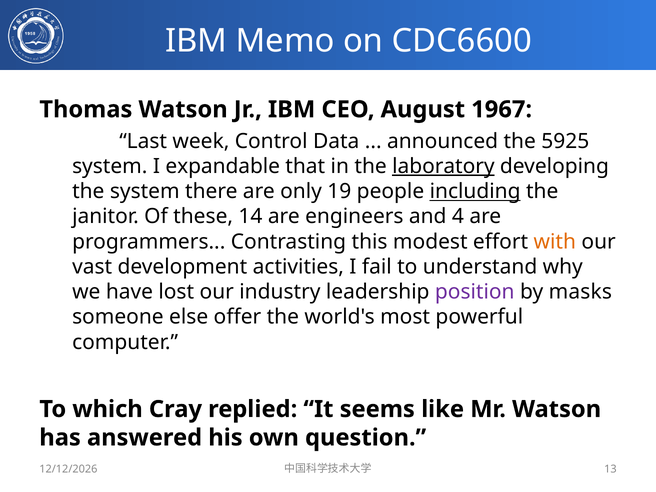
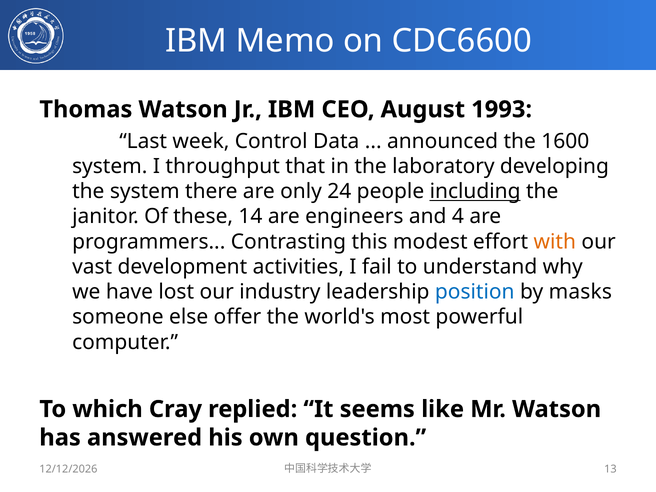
1967: 1967 -> 1993
5925: 5925 -> 1600
expandable: expandable -> throughput
laboratory underline: present -> none
19: 19 -> 24
position colour: purple -> blue
